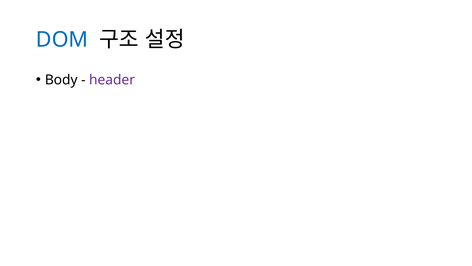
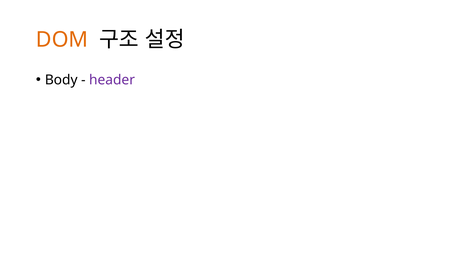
DOM colour: blue -> orange
